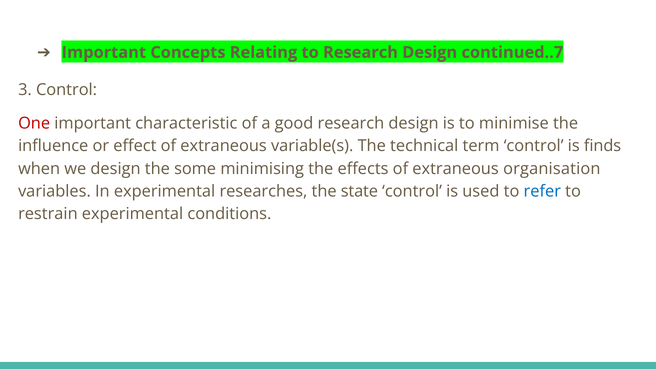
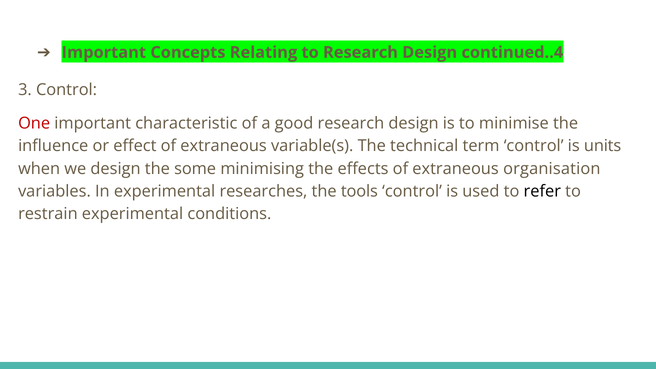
continued..7: continued..7 -> continued..4
finds: finds -> units
state: state -> tools
refer colour: blue -> black
